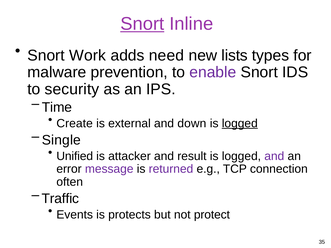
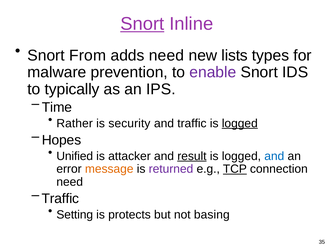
Work: Work -> From
security: security -> typically
Create: Create -> Rather
external: external -> security
and down: down -> traffic
Single: Single -> Hopes
result underline: none -> present
and at (274, 156) colour: purple -> blue
message colour: purple -> orange
TCP underline: none -> present
often at (70, 182): often -> need
Events: Events -> Setting
protect: protect -> basing
